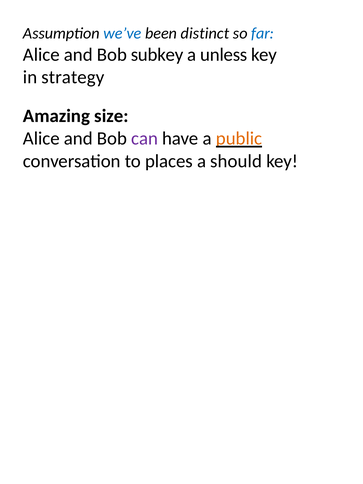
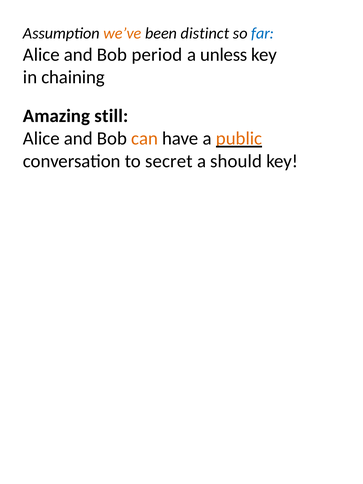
we’ve colour: blue -> orange
subkey: subkey -> period
strategy: strategy -> chaining
size: size -> still
can colour: purple -> orange
places: places -> secret
